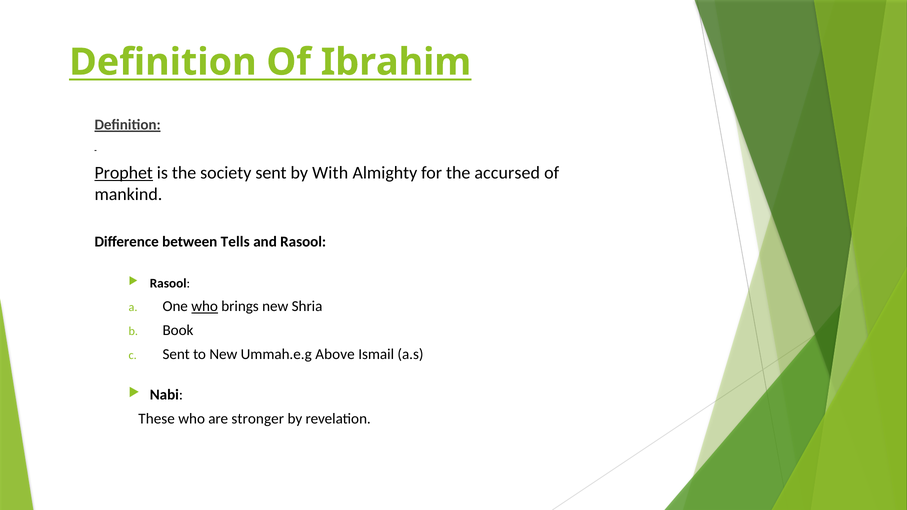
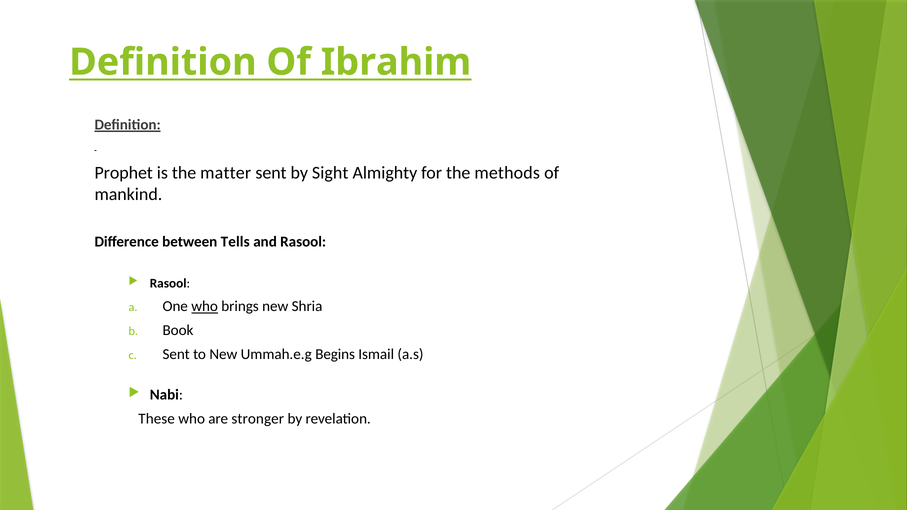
Prophet underline: present -> none
society: society -> matter
With: With -> Sight
accursed: accursed -> methods
Above: Above -> Begins
